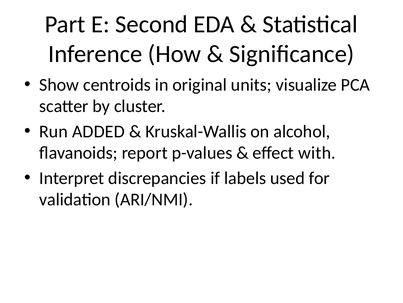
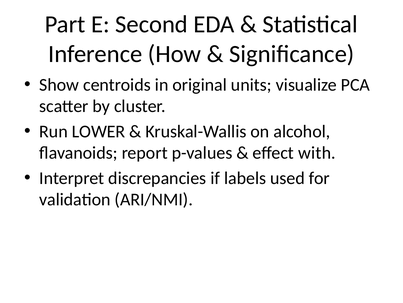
ADDED: ADDED -> LOWER
